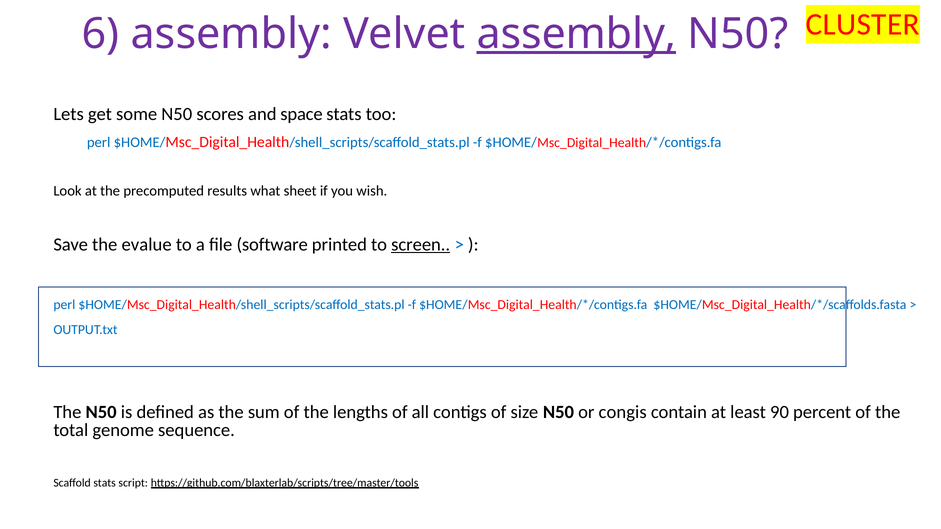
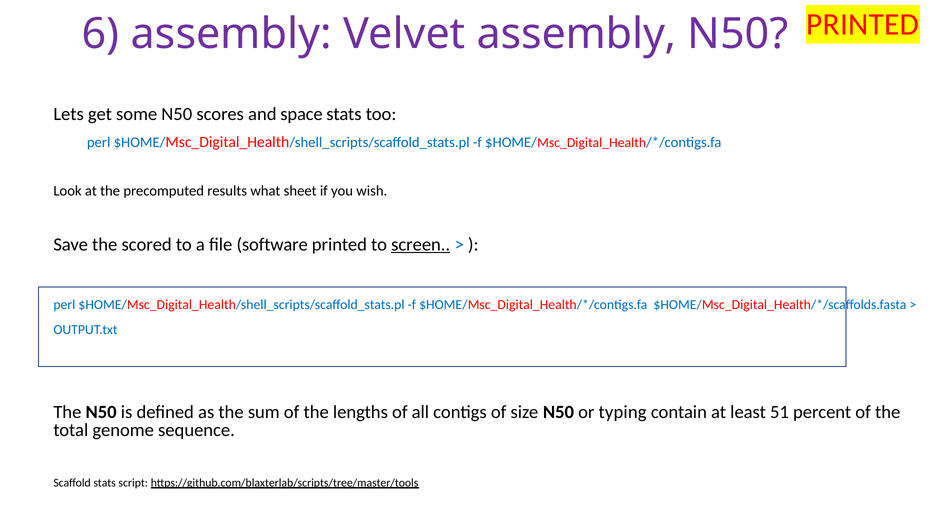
CLUSTER at (863, 24): CLUSTER -> PRINTED
assembly at (577, 34) underline: present -> none
evalue: evalue -> scored
congis: congis -> typing
90: 90 -> 51
